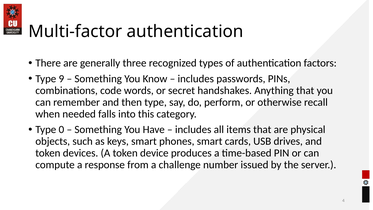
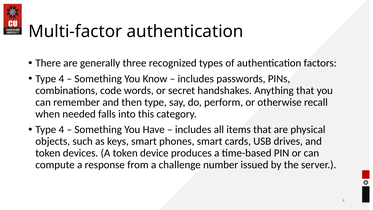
9 at (61, 79): 9 -> 4
0 at (61, 129): 0 -> 4
